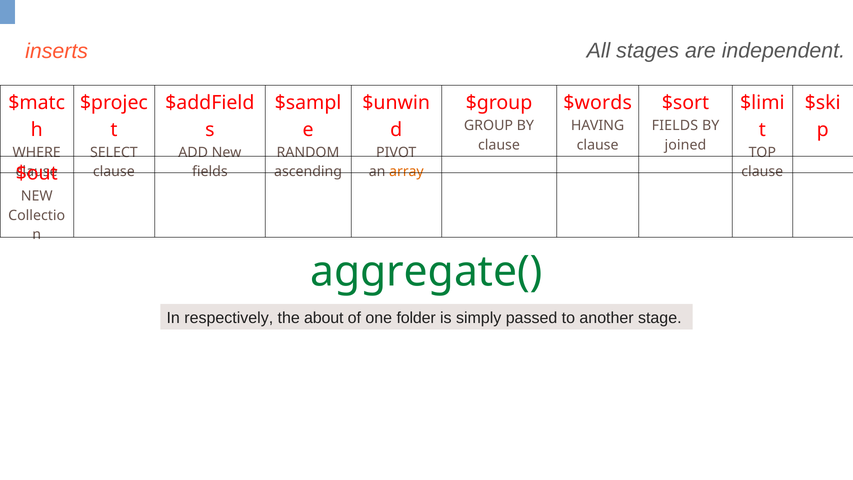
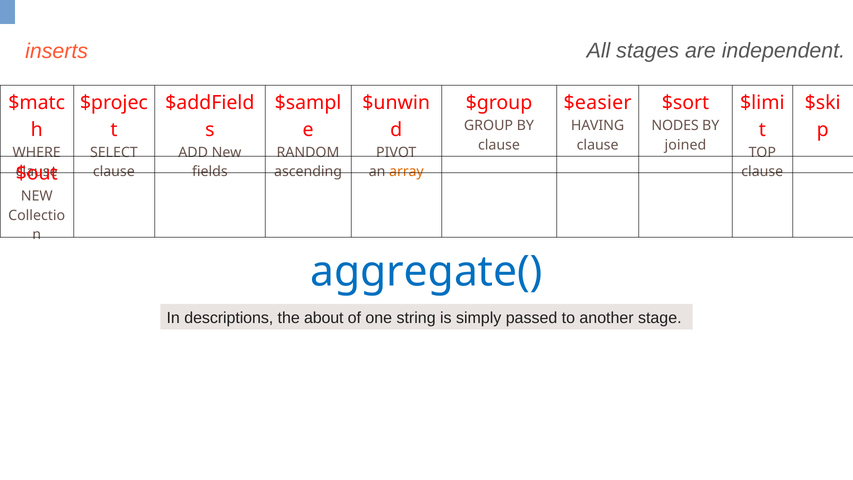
$words: $words -> $easier
FIELDS at (675, 126): FIELDS -> NODES
aggregate( colour: green -> blue
respectively: respectively -> descriptions
folder: folder -> string
